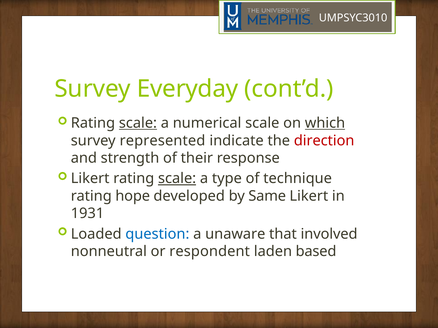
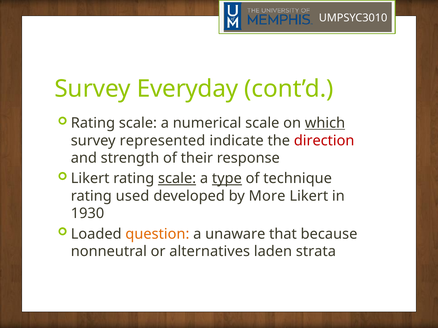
scale at (138, 123) underline: present -> none
type underline: none -> present
hope: hope -> used
Same: Same -> More
1931: 1931 -> 1930
question colour: blue -> orange
involved: involved -> because
respondent: respondent -> alternatives
based: based -> strata
